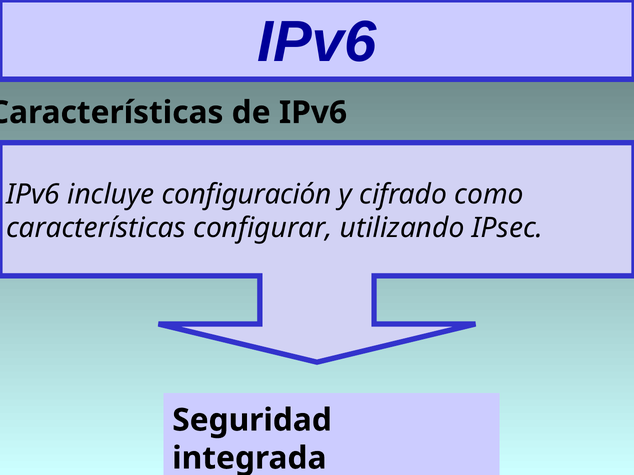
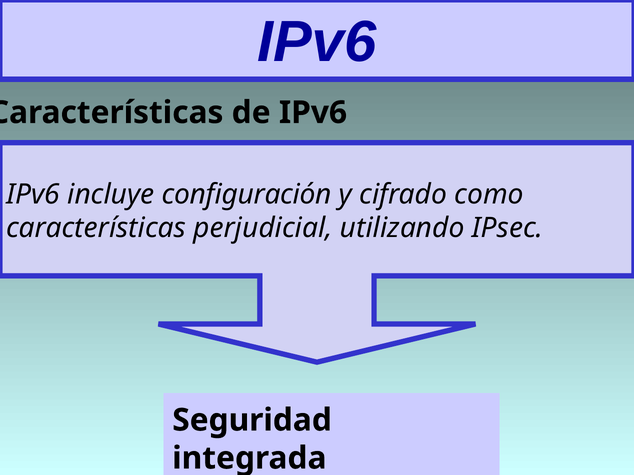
configurar: configurar -> perjudicial
